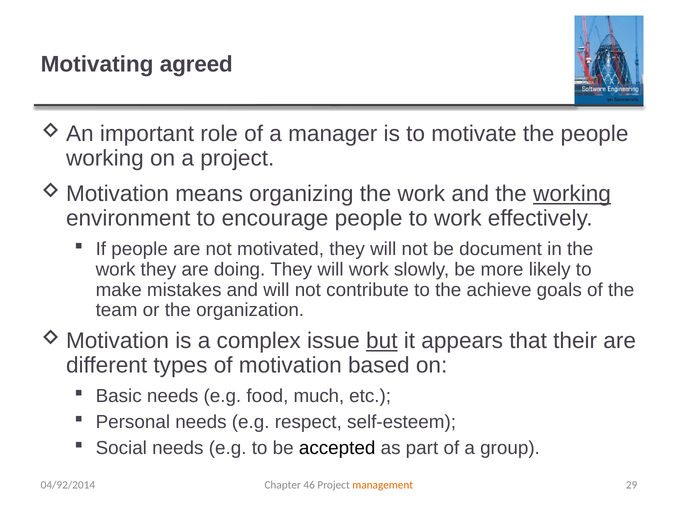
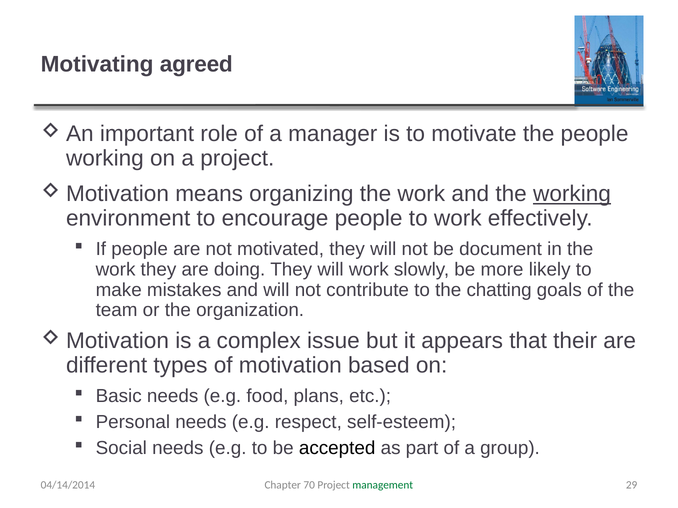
achieve: achieve -> chatting
but underline: present -> none
much: much -> plans
46: 46 -> 70
management colour: orange -> green
04/92/2014: 04/92/2014 -> 04/14/2014
